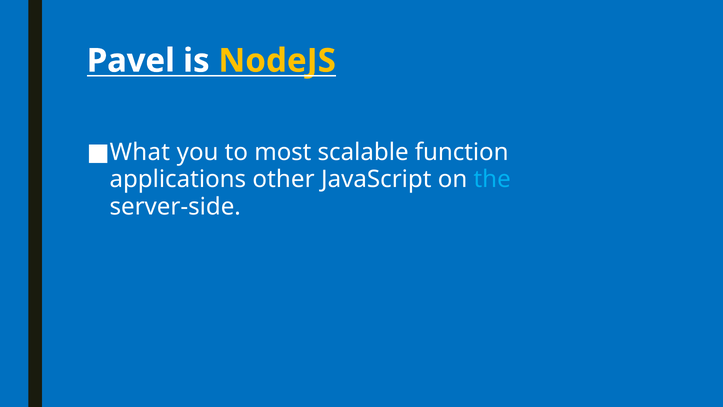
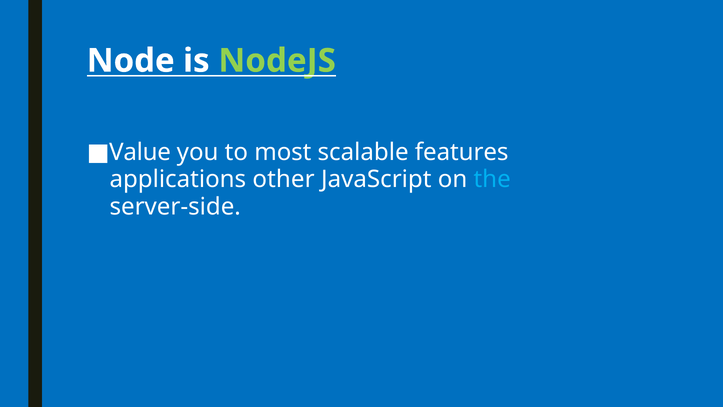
Pavel: Pavel -> Node
NodeJS colour: yellow -> light green
What: What -> Value
function: function -> features
